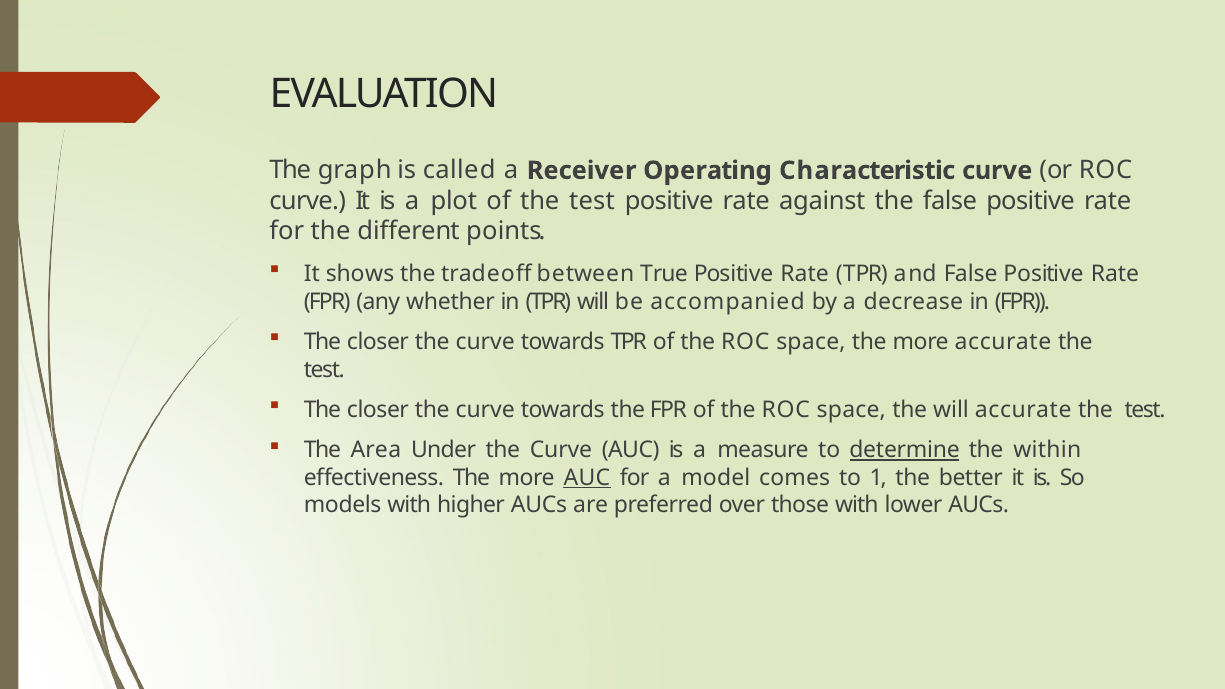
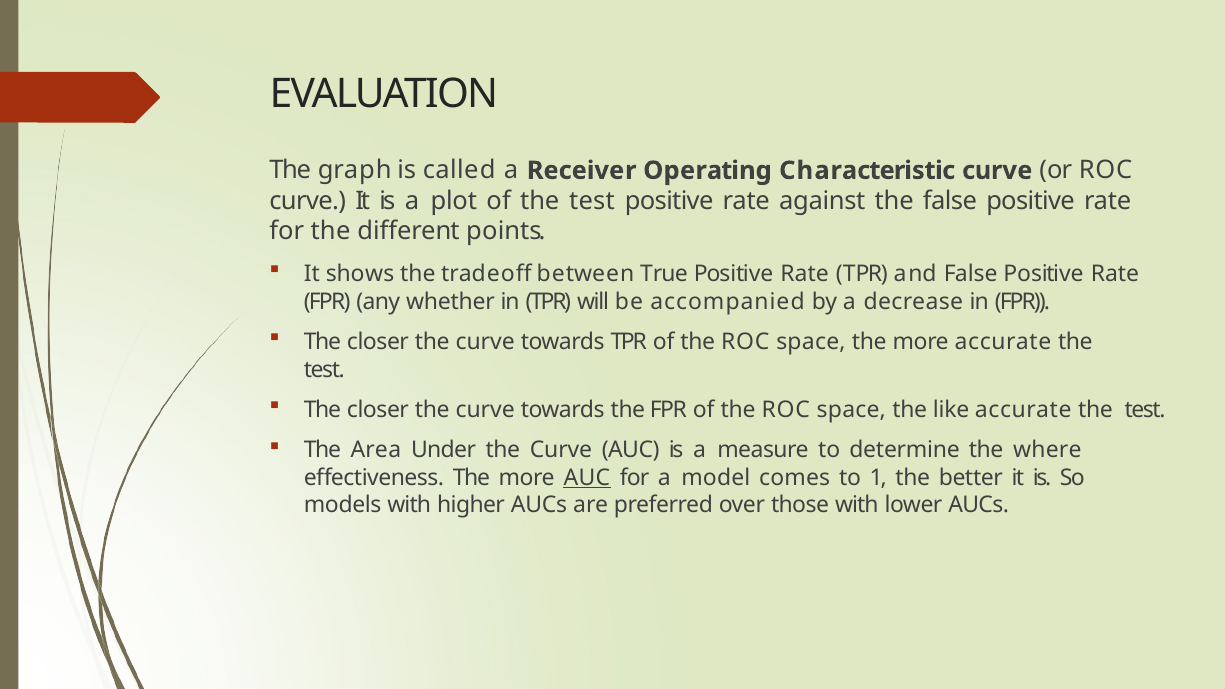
the will: will -> like
determine underline: present -> none
within: within -> where
